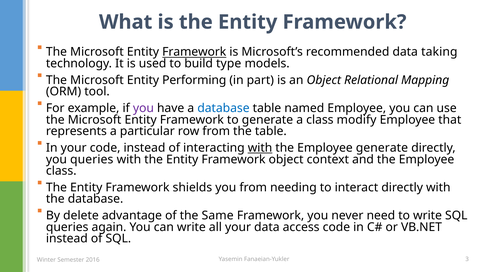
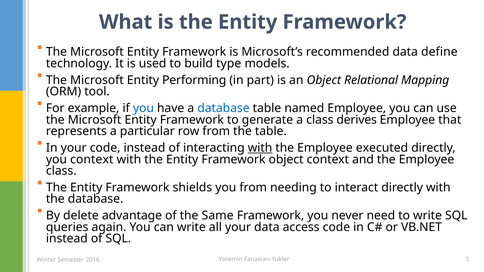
Framework at (194, 52) underline: present -> none
taking: taking -> define
you at (143, 108) colour: purple -> blue
modify: modify -> derives
Employee generate: generate -> executed
you queries: queries -> context
